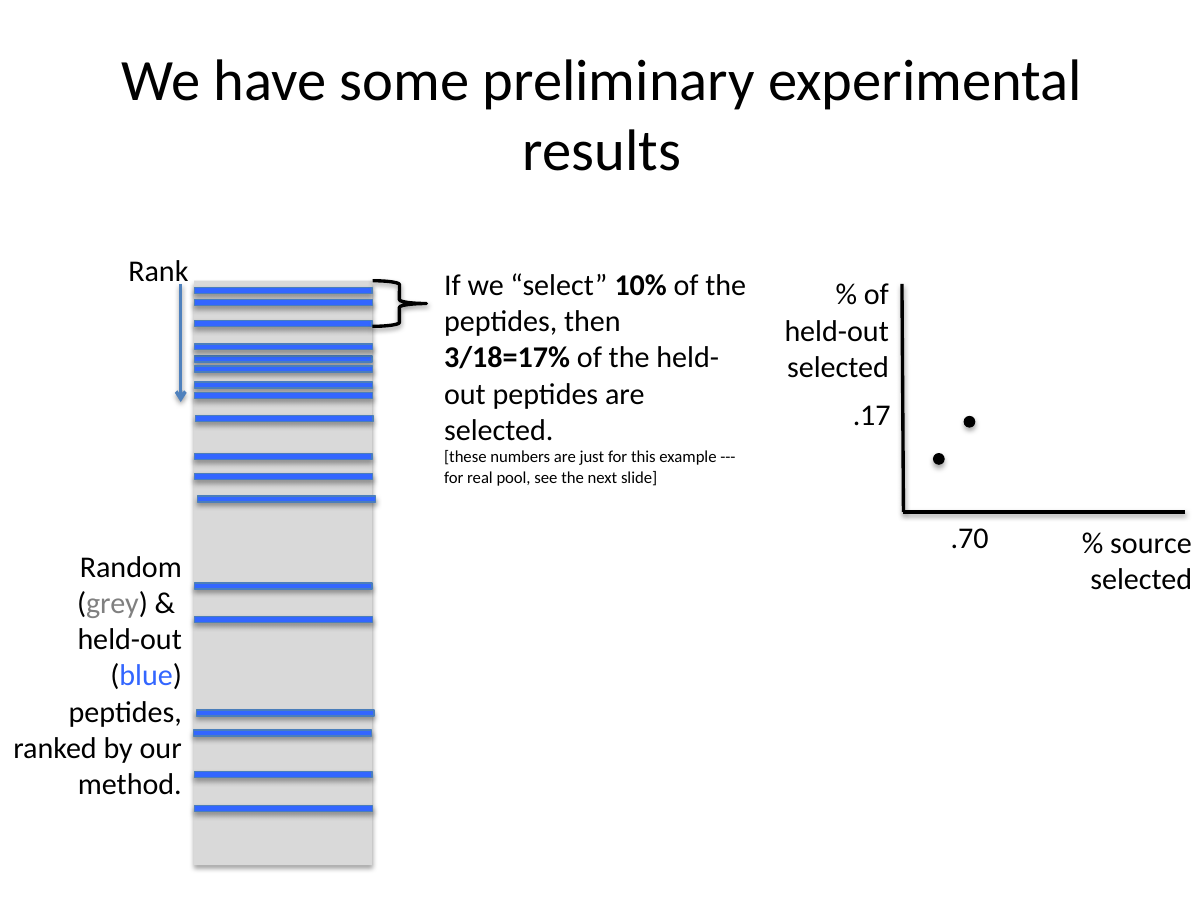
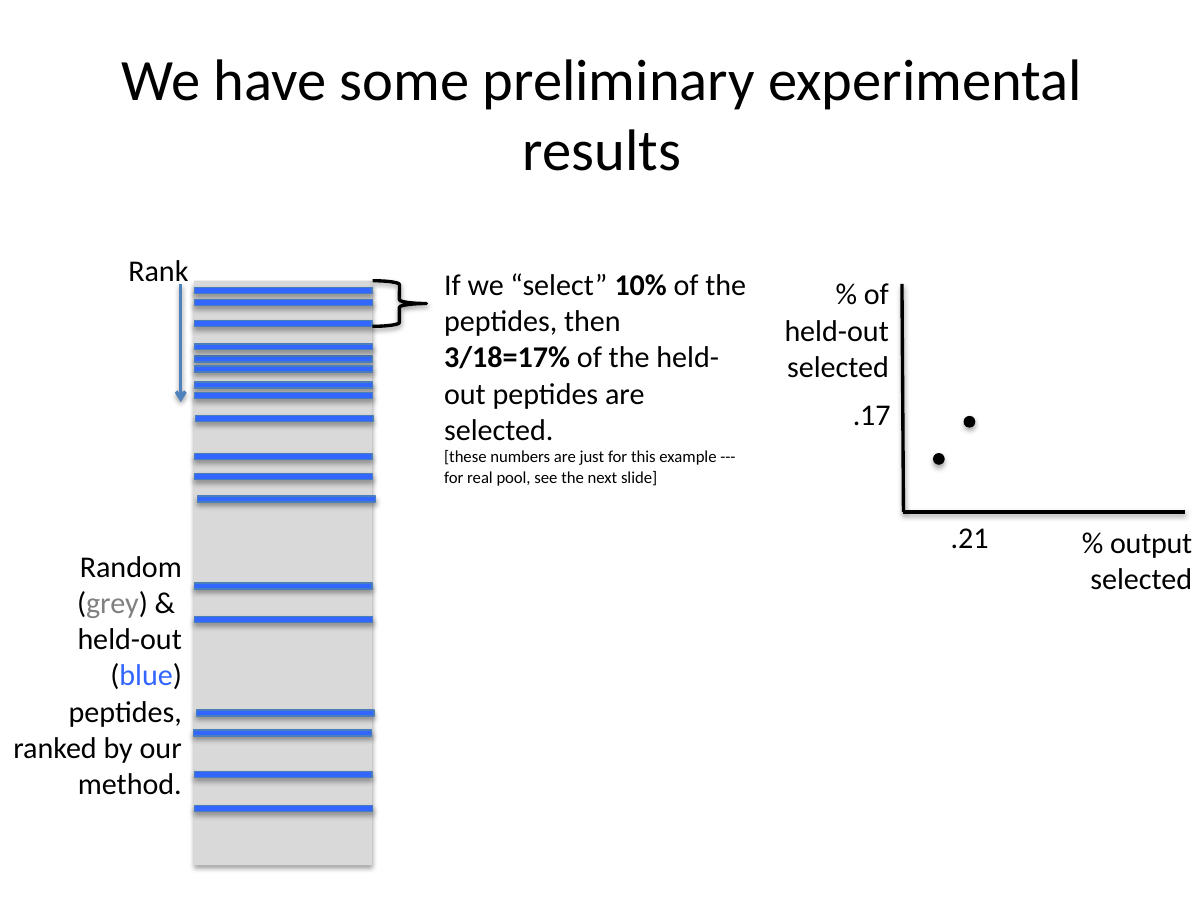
.70: .70 -> .21
source: source -> output
